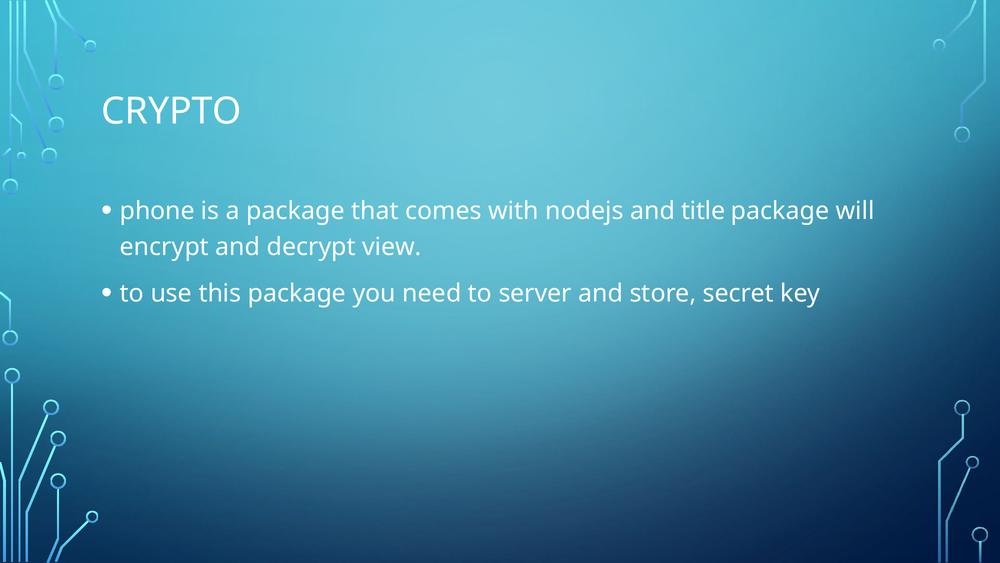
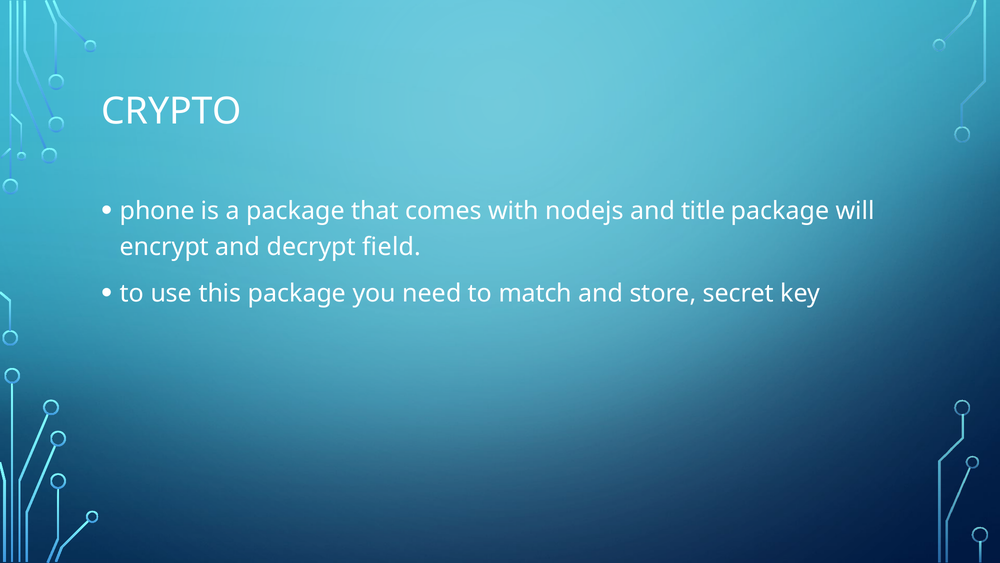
view: view -> field
server: server -> match
